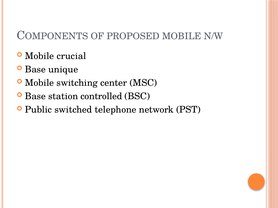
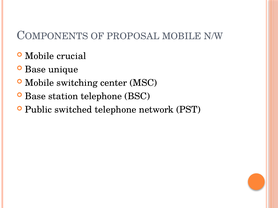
PROPOSED: PROPOSED -> PROPOSAL
station controlled: controlled -> telephone
